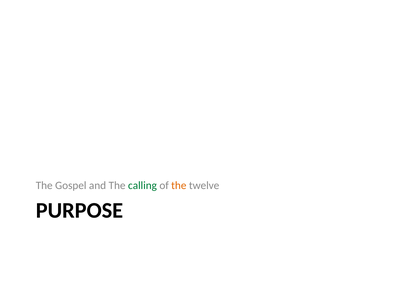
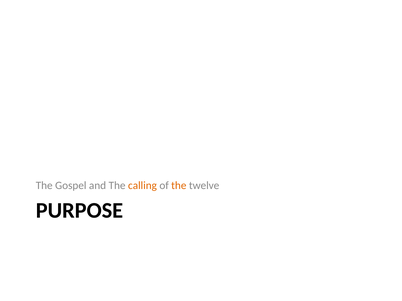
calling colour: green -> orange
